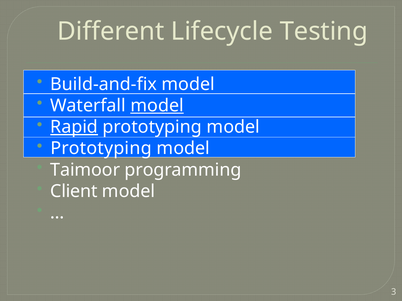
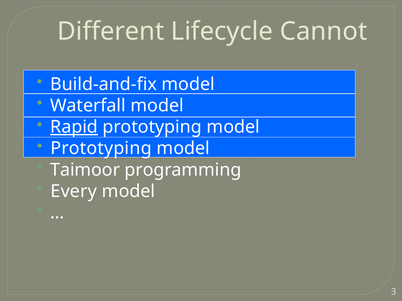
Testing: Testing -> Cannot
model at (157, 106) underline: present -> none
Client: Client -> Every
